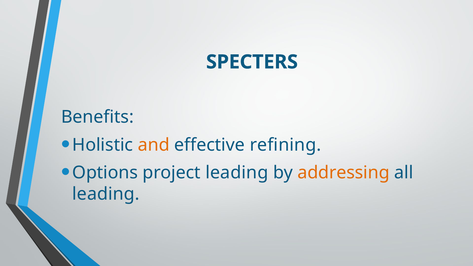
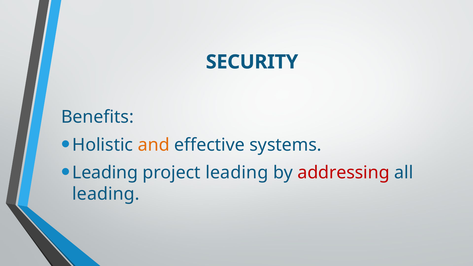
SPECTERS: SPECTERS -> SECURITY
refining: refining -> systems
Options at (105, 173): Options -> Leading
addressing colour: orange -> red
